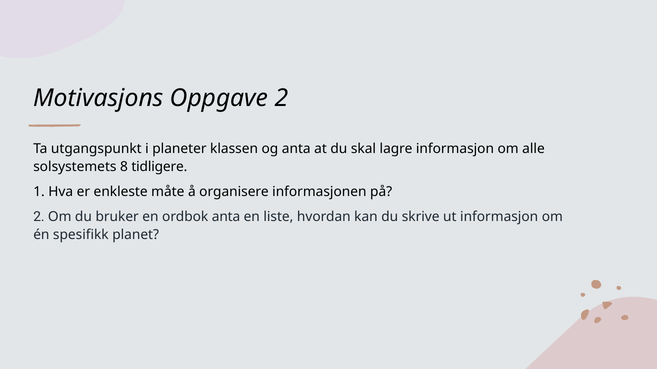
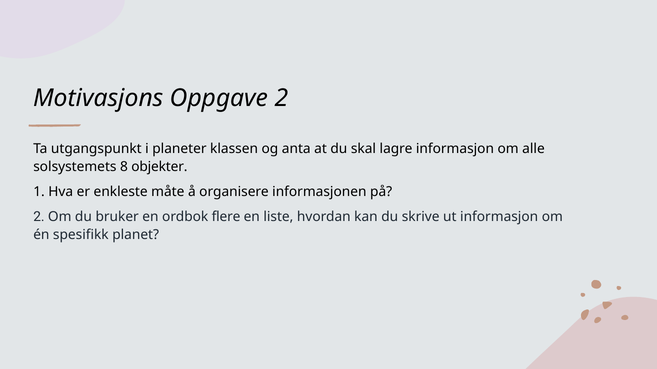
tidligere: tidligere -> objekter
ordbok anta: anta -> flere
